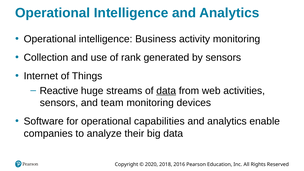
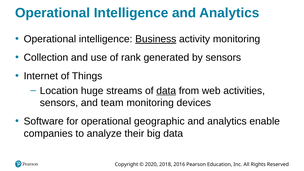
Business underline: none -> present
Reactive: Reactive -> Location
capabilities: capabilities -> geographic
